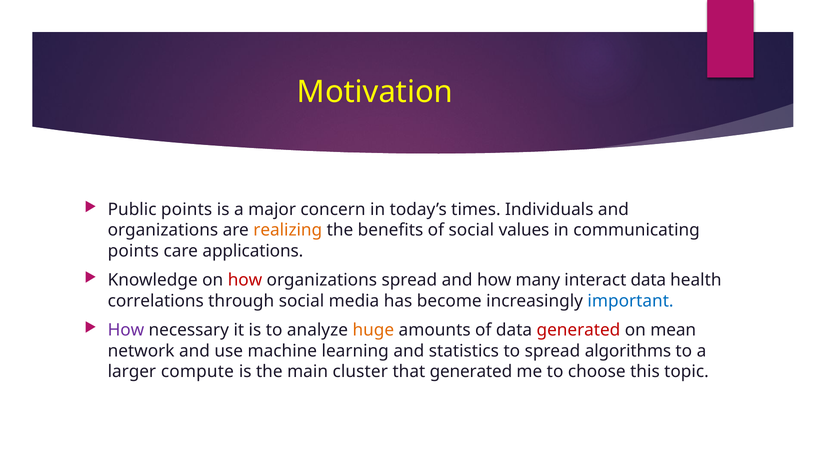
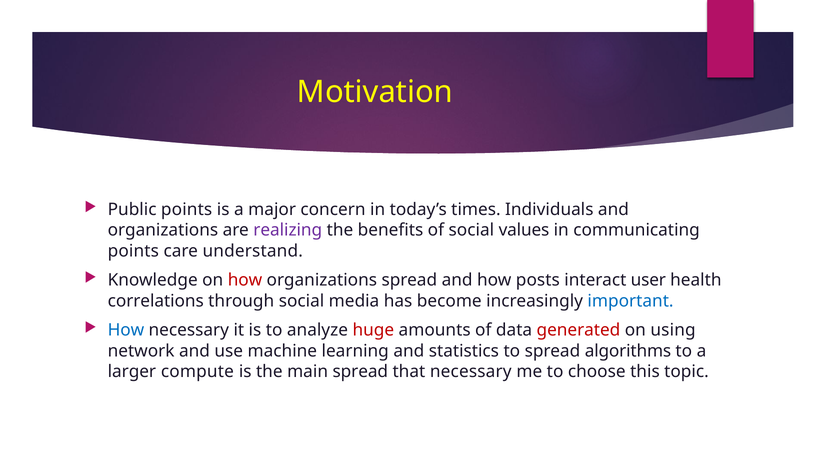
realizing colour: orange -> purple
applications: applications -> understand
many: many -> posts
interact data: data -> user
How at (126, 330) colour: purple -> blue
huge colour: orange -> red
mean: mean -> using
main cluster: cluster -> spread
that generated: generated -> necessary
